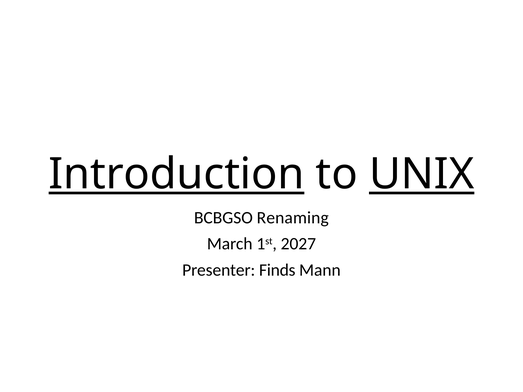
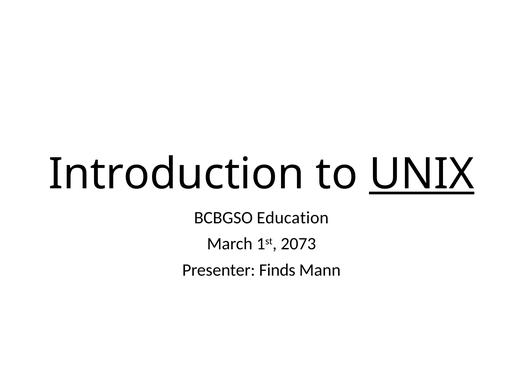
Introduction underline: present -> none
Renaming: Renaming -> Education
2027: 2027 -> 2073
